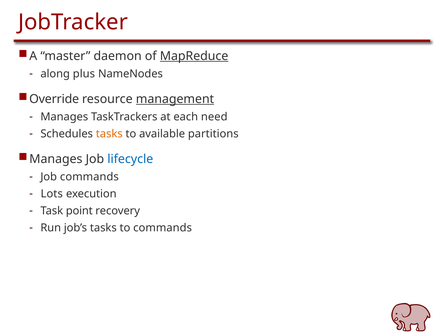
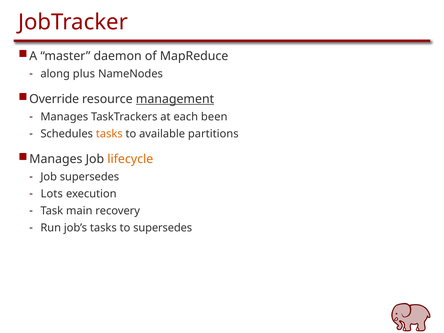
MapReduce underline: present -> none
need: need -> been
lifecycle colour: blue -> orange
Job commands: commands -> supersedes
point: point -> main
to commands: commands -> supersedes
